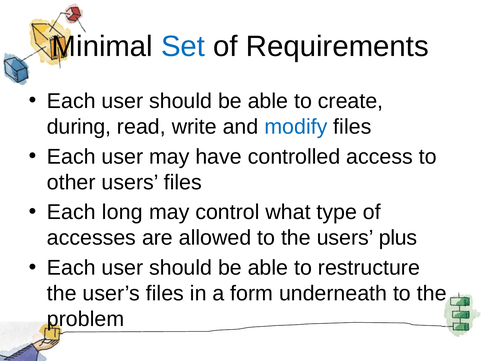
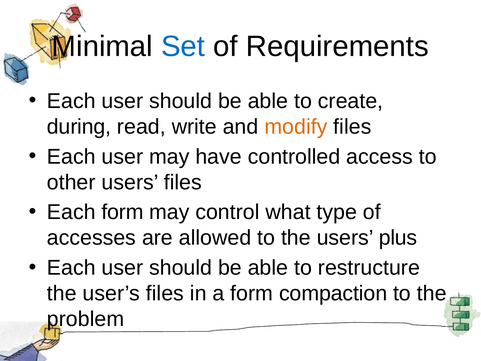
modify colour: blue -> orange
Each long: long -> form
underneath: underneath -> compaction
